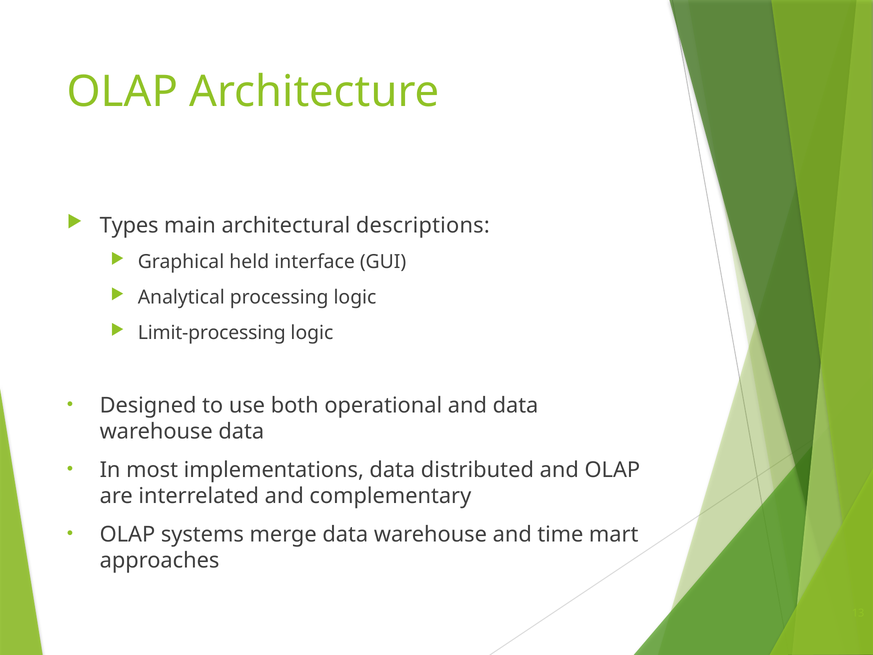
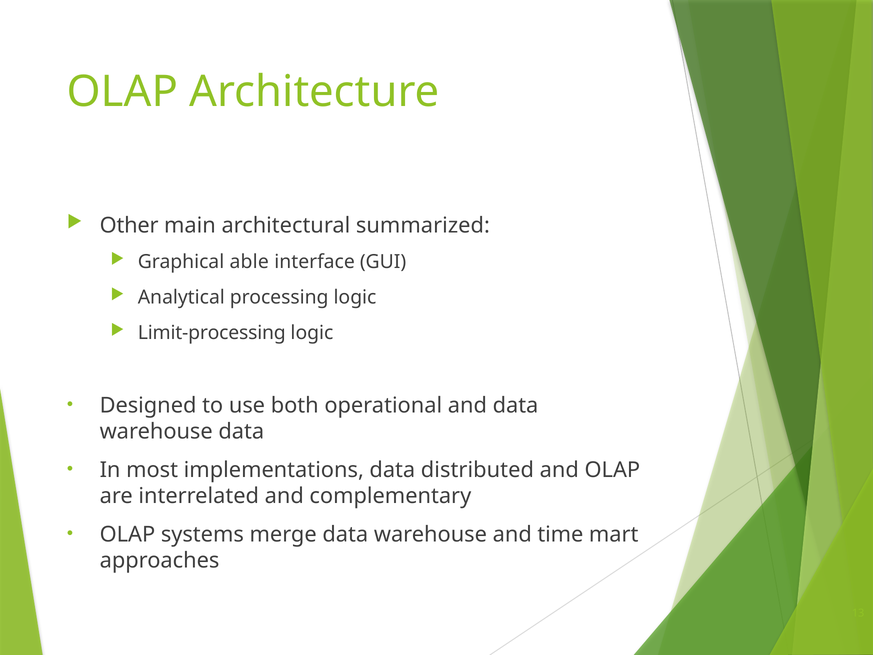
Types: Types -> Other
descriptions: descriptions -> summarized
held: held -> able
